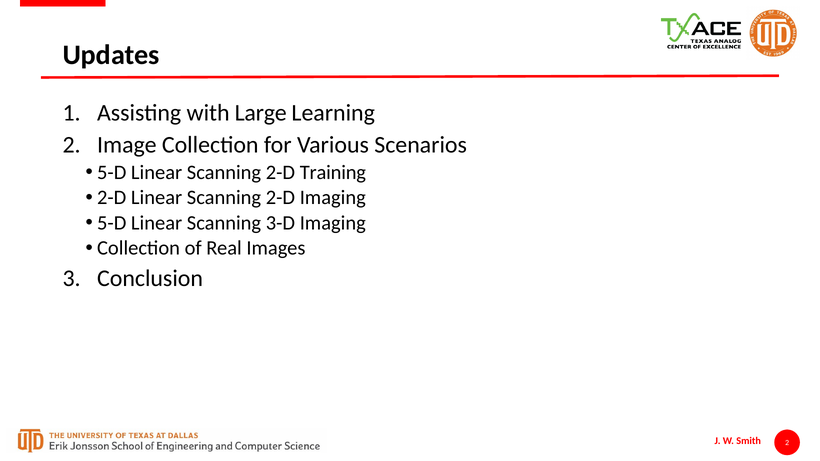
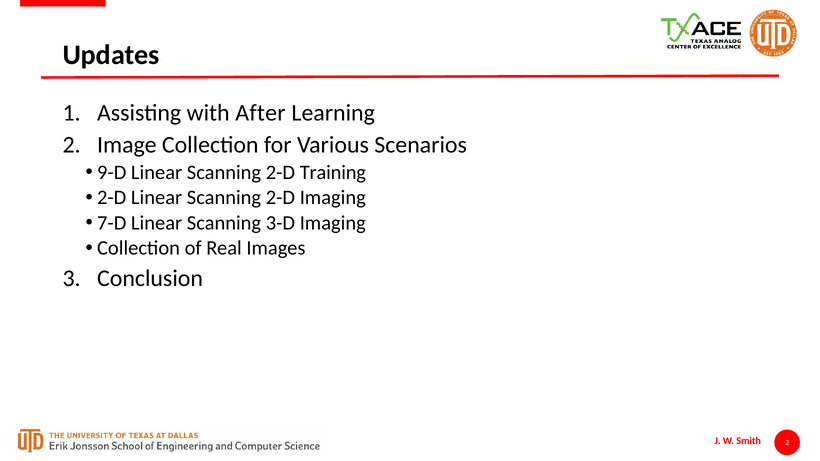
Large: Large -> After
5-D at (112, 172): 5-D -> 9-D
5-D at (112, 223): 5-D -> 7-D
